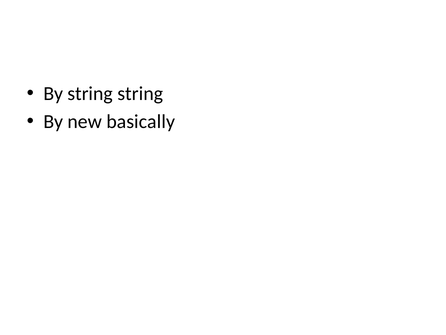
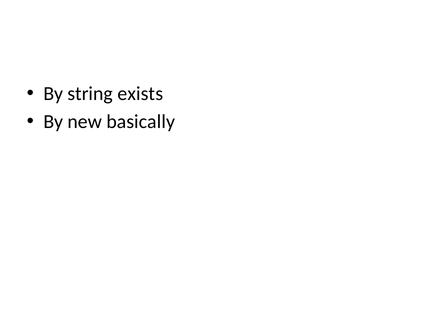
string string: string -> exists
